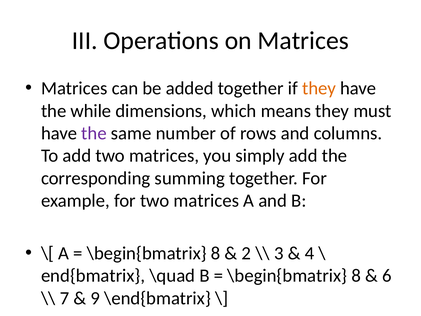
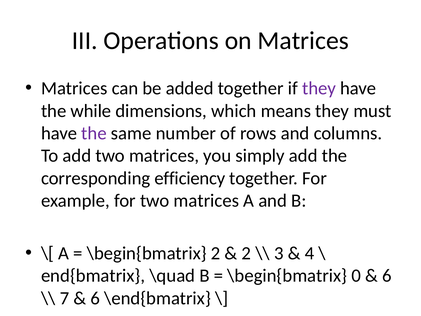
they at (319, 88) colour: orange -> purple
summing: summing -> efficiency
8 at (216, 253): 8 -> 2
8 at (356, 275): 8 -> 0
9 at (95, 298): 9 -> 6
